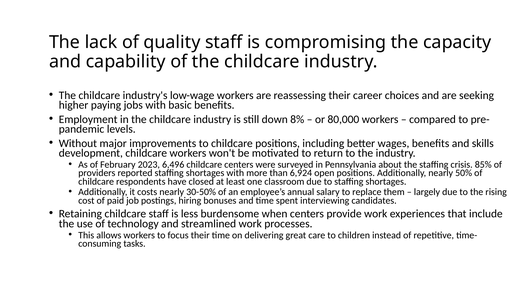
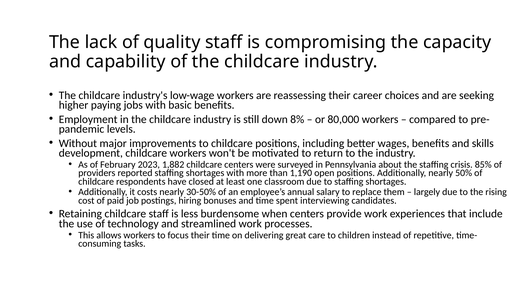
6,496: 6,496 -> 1,882
6,924: 6,924 -> 1,190
